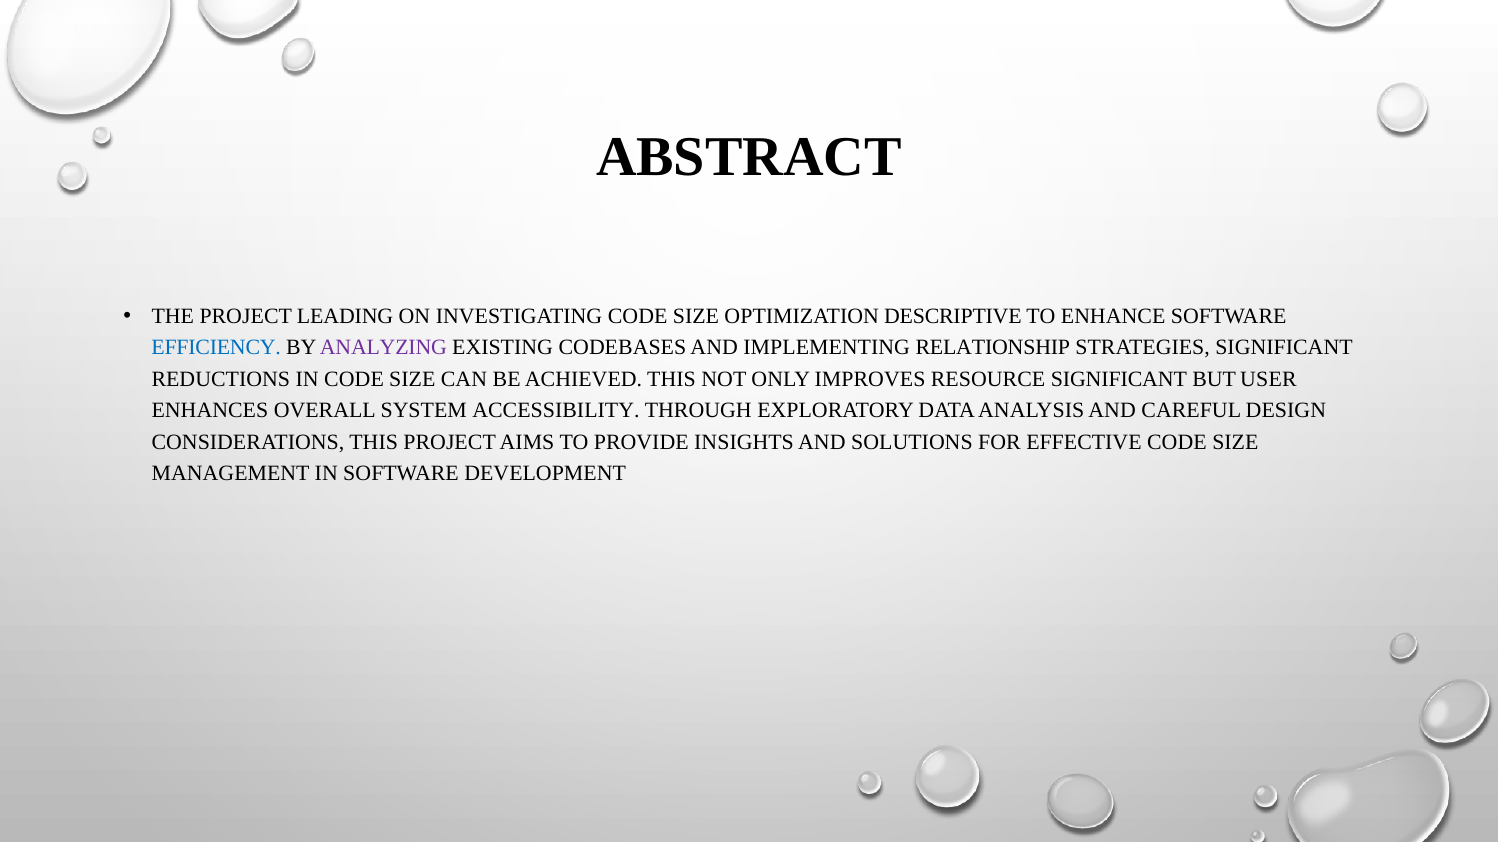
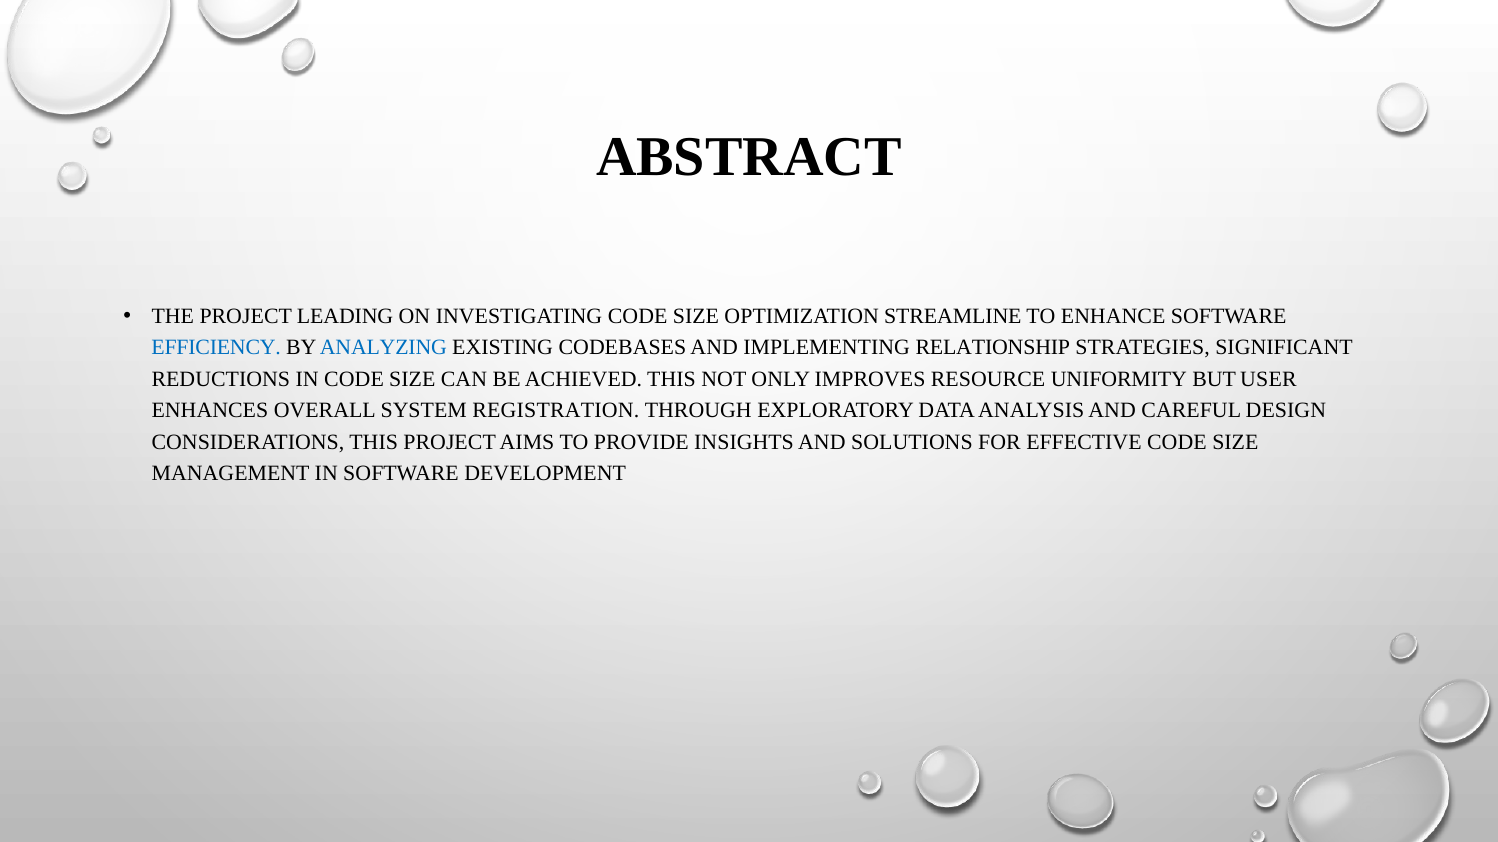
DESCRIPTIVE: DESCRIPTIVE -> STREAMLINE
ANALYZING colour: purple -> blue
RESOURCE SIGNIFICANT: SIGNIFICANT -> UNIFORMITY
ACCESSIBILITY: ACCESSIBILITY -> REGISTRATION
